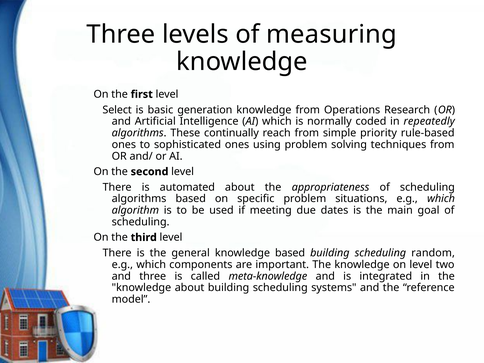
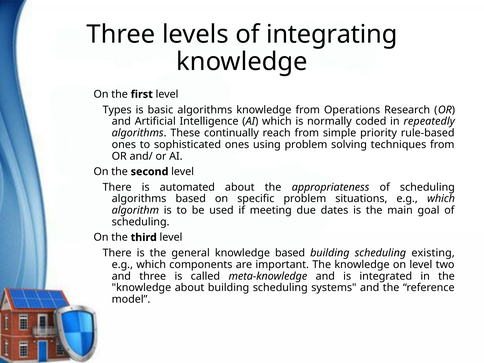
measuring: measuring -> integrating
Select: Select -> Types
basic generation: generation -> algorithms
random: random -> existing
